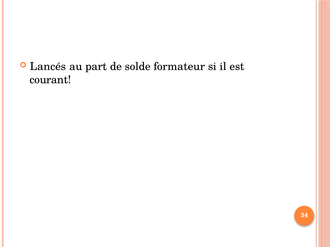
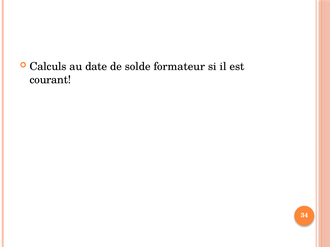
Lancés: Lancés -> Calculs
part: part -> date
